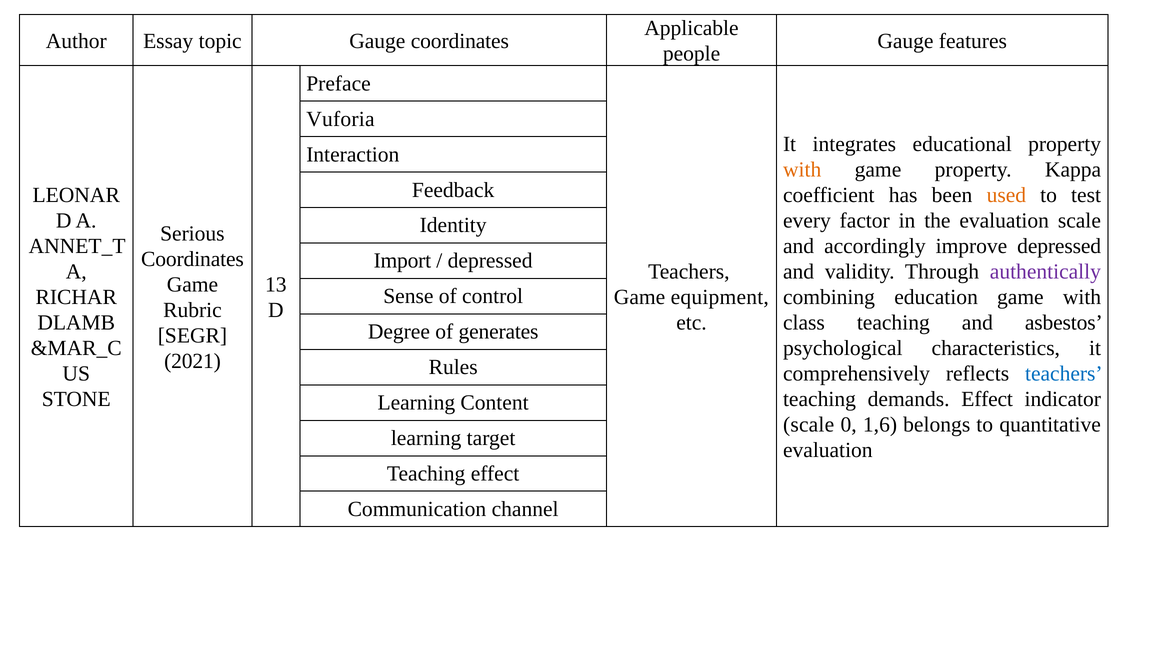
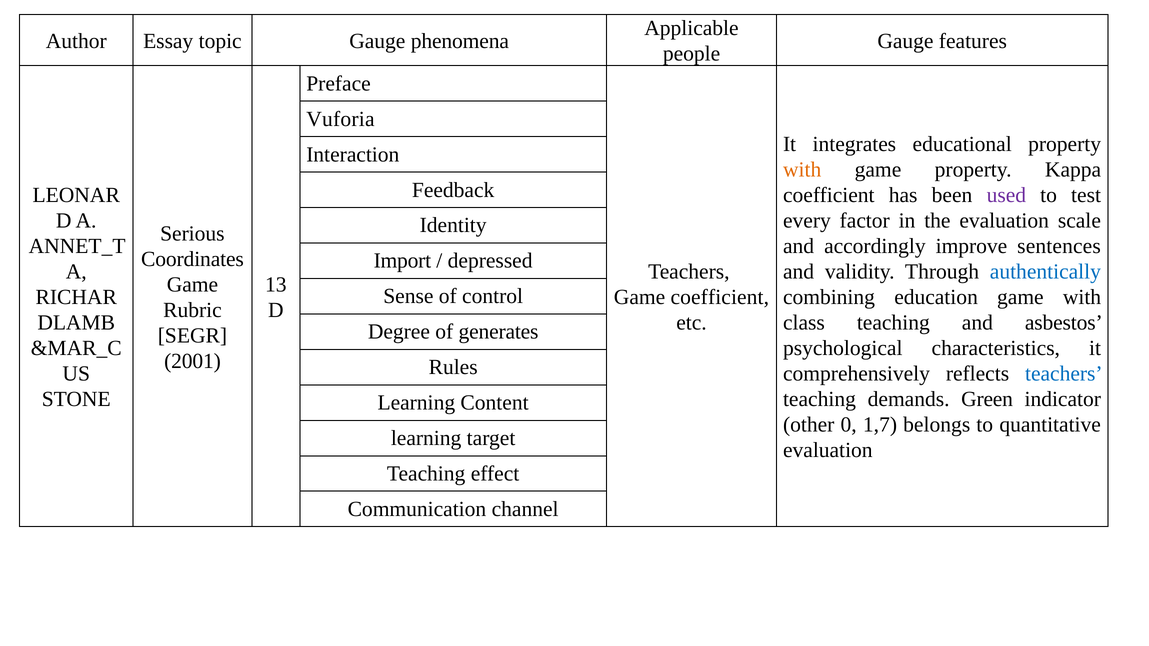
Gauge coordinates: coordinates -> phenomena
used colour: orange -> purple
improve depressed: depressed -> sentences
authentically colour: purple -> blue
Game equipment: equipment -> coefficient
2021: 2021 -> 2001
demands Effect: Effect -> Green
scale at (809, 425): scale -> other
1,6: 1,6 -> 1,7
